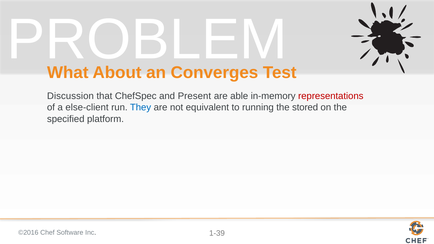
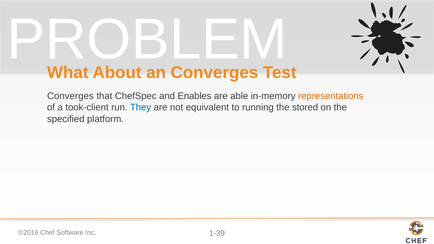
Discussion at (70, 96): Discussion -> Converges
Present: Present -> Enables
representations colour: red -> orange
else-client: else-client -> took-client
